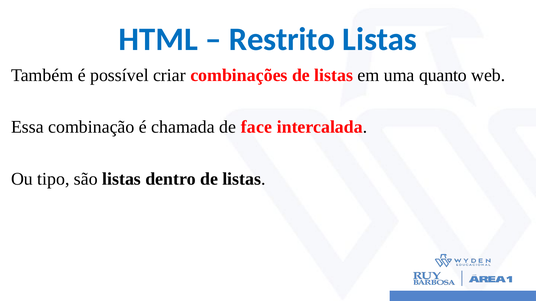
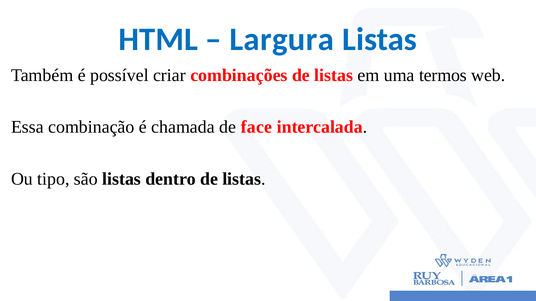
Restrito: Restrito -> Largura
quanto: quanto -> termos
